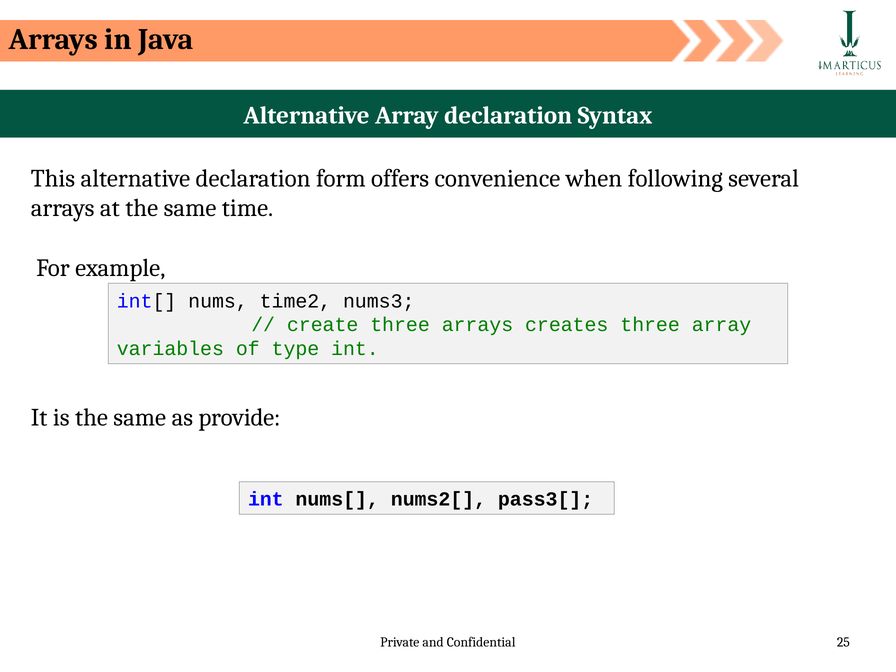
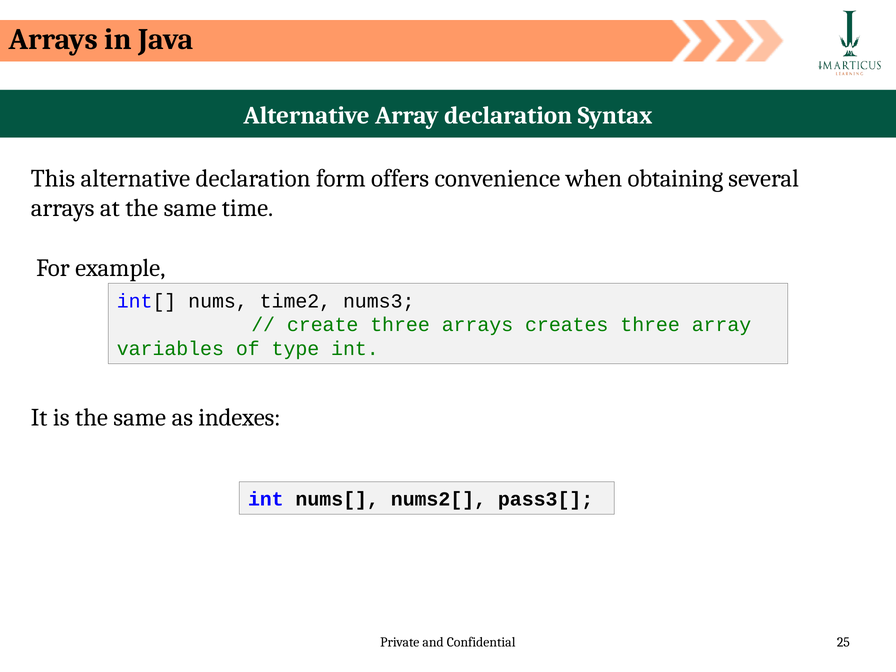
following: following -> obtaining
provide: provide -> indexes
